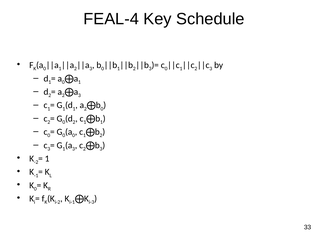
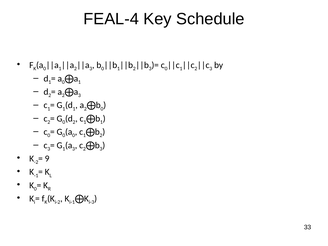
1 at (47, 159): 1 -> 9
